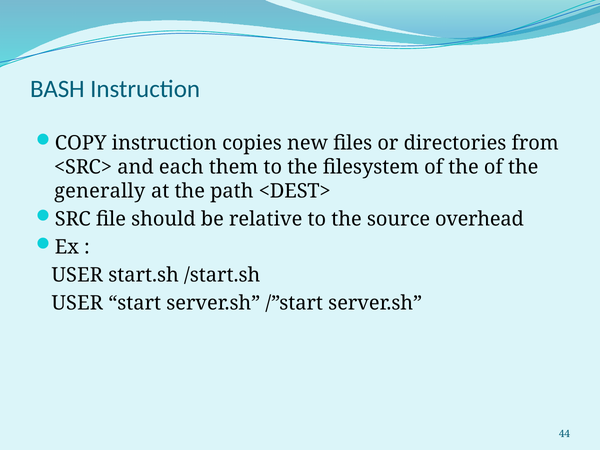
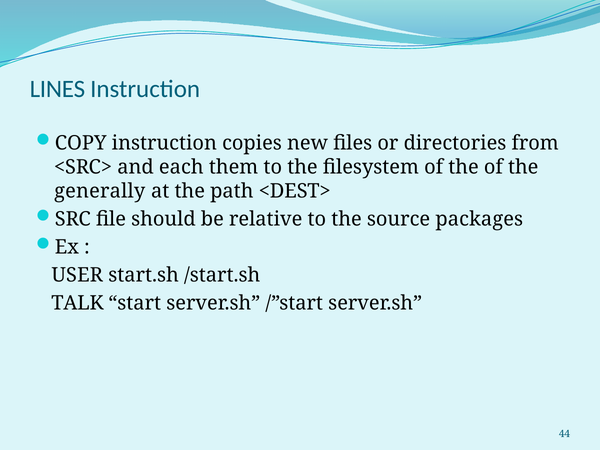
BASH: BASH -> LINES
overhead: overhead -> packages
USER at (77, 303): USER -> TALK
